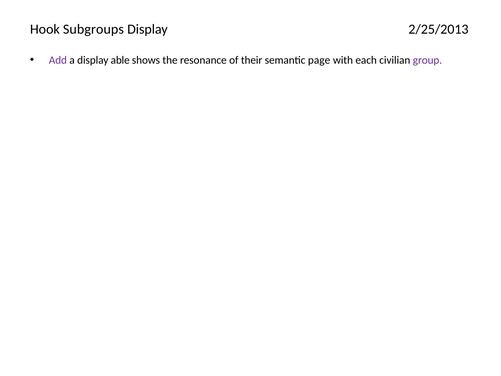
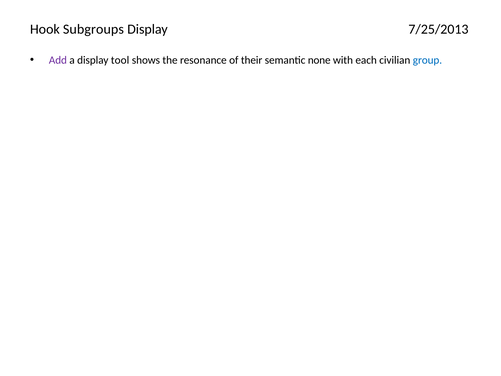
2/25/2013: 2/25/2013 -> 7/25/2013
able: able -> tool
page: page -> none
group colour: purple -> blue
